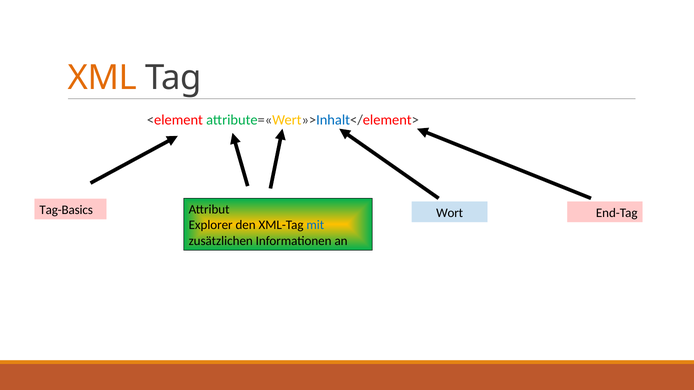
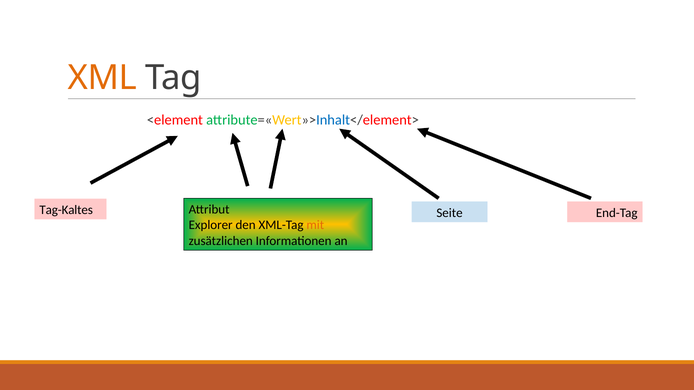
Tag-Basics: Tag-Basics -> Tag-Kaltes
Wort: Wort -> Seite
mit colour: blue -> orange
